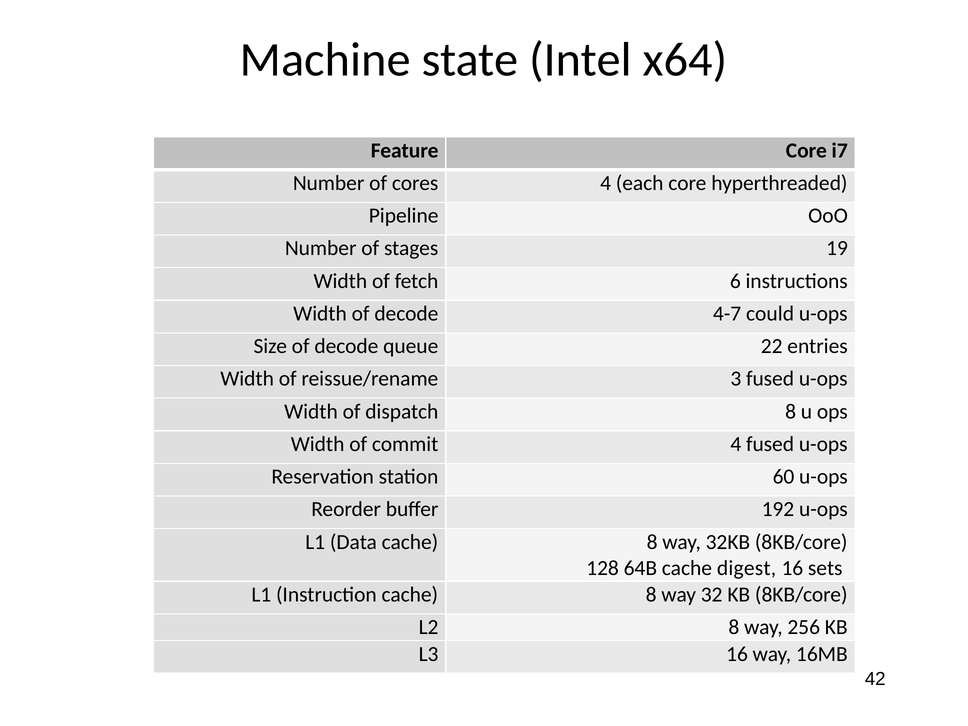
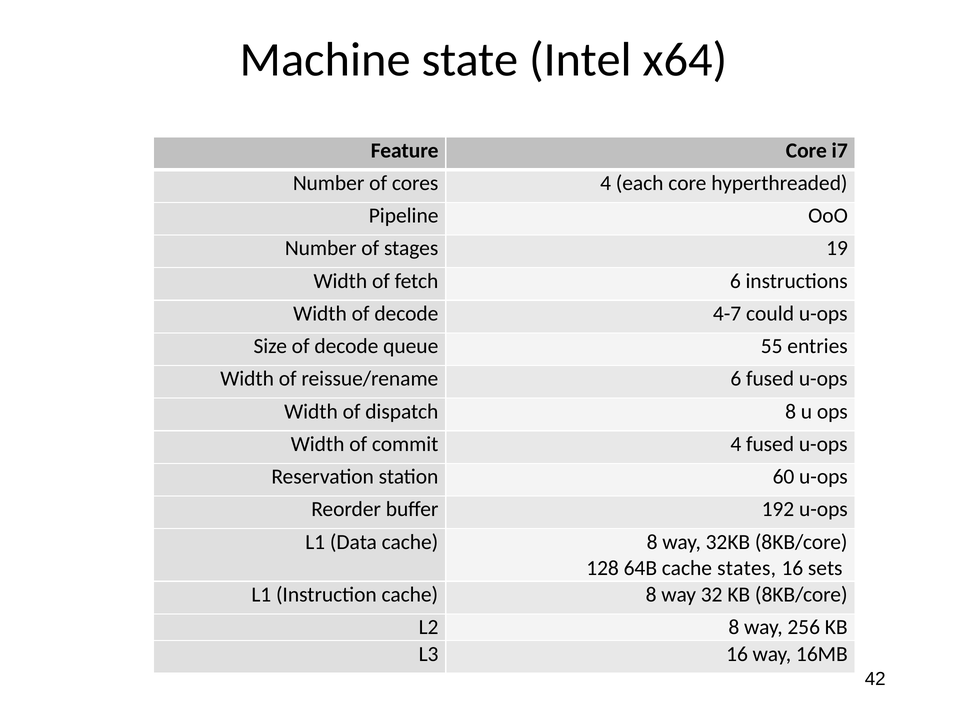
22: 22 -> 55
reissue/rename 3: 3 -> 6
digest: digest -> states
